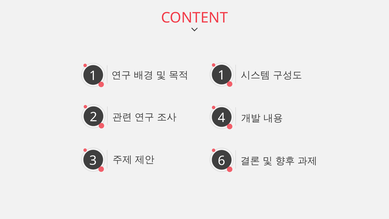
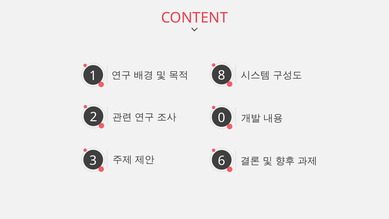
1 at (222, 75): 1 -> 8
4: 4 -> 0
